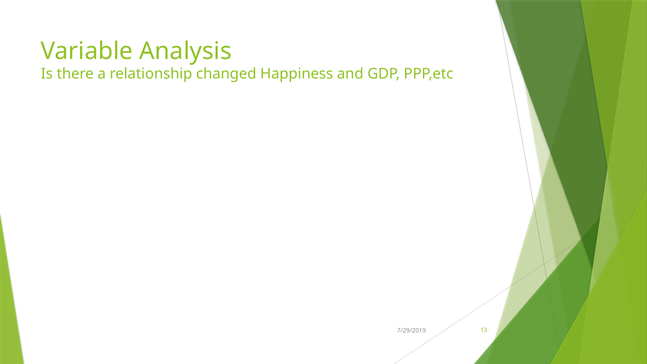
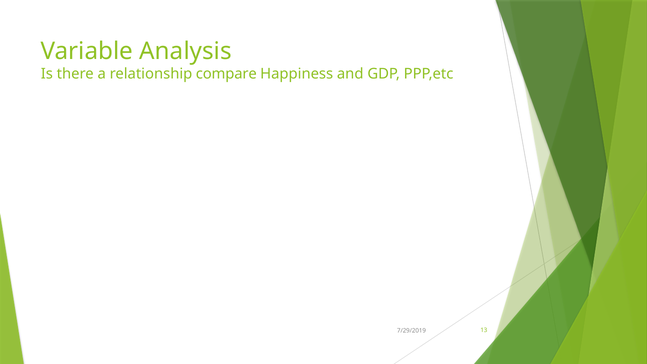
changed: changed -> compare
